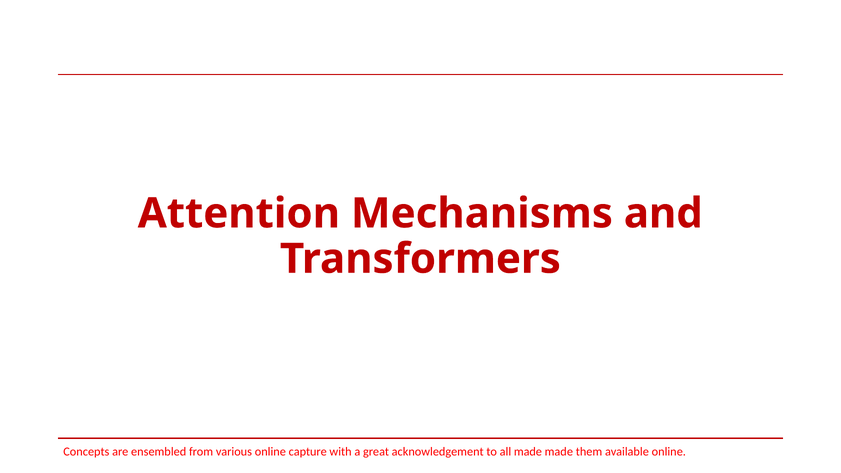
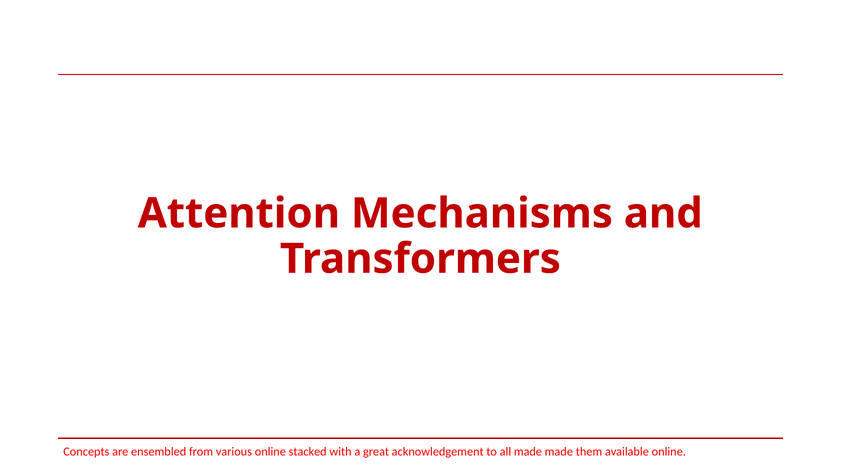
capture: capture -> stacked
